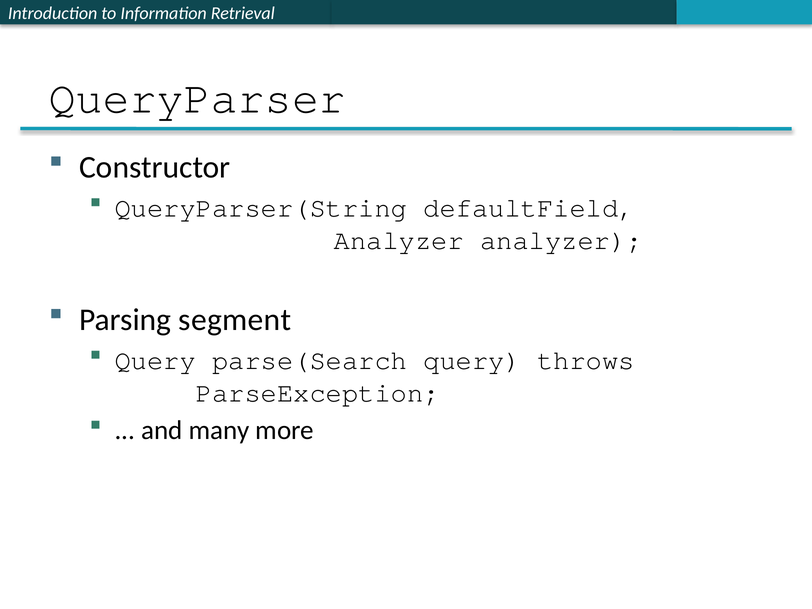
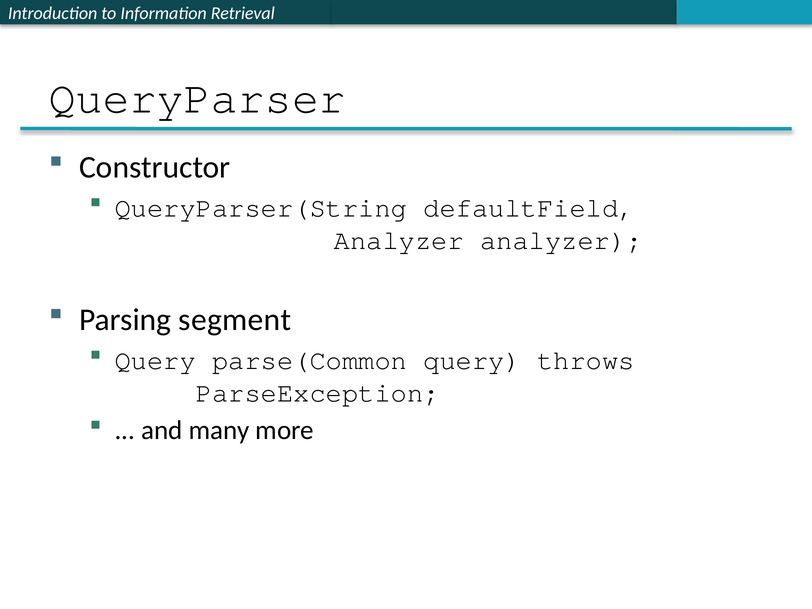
parse(Search: parse(Search -> parse(Common
